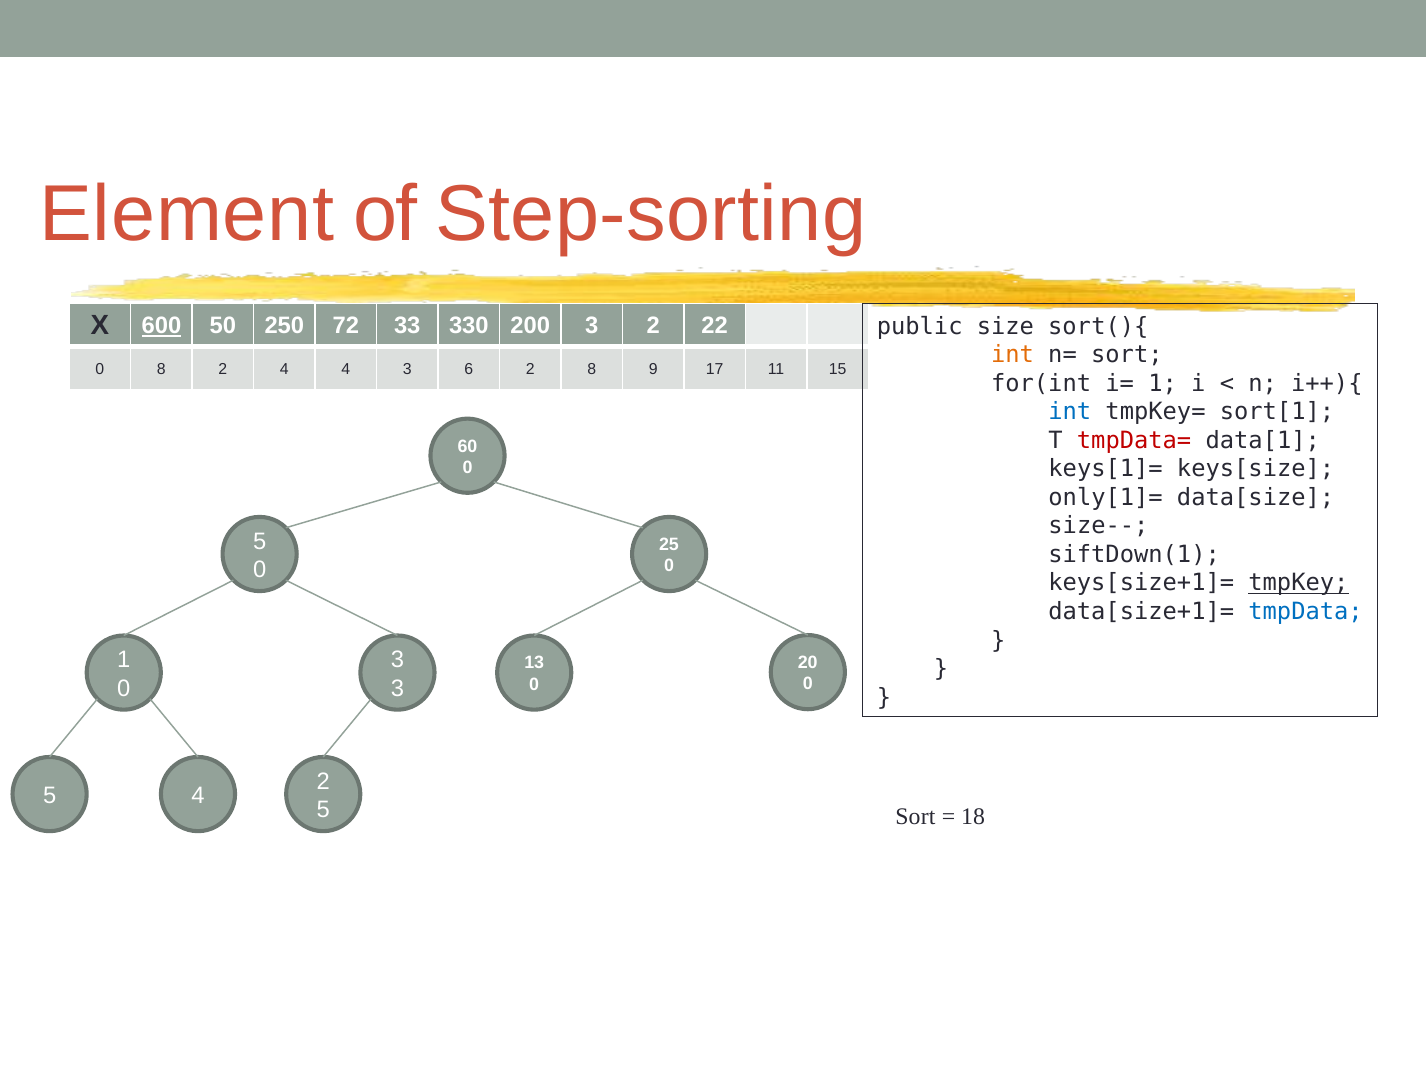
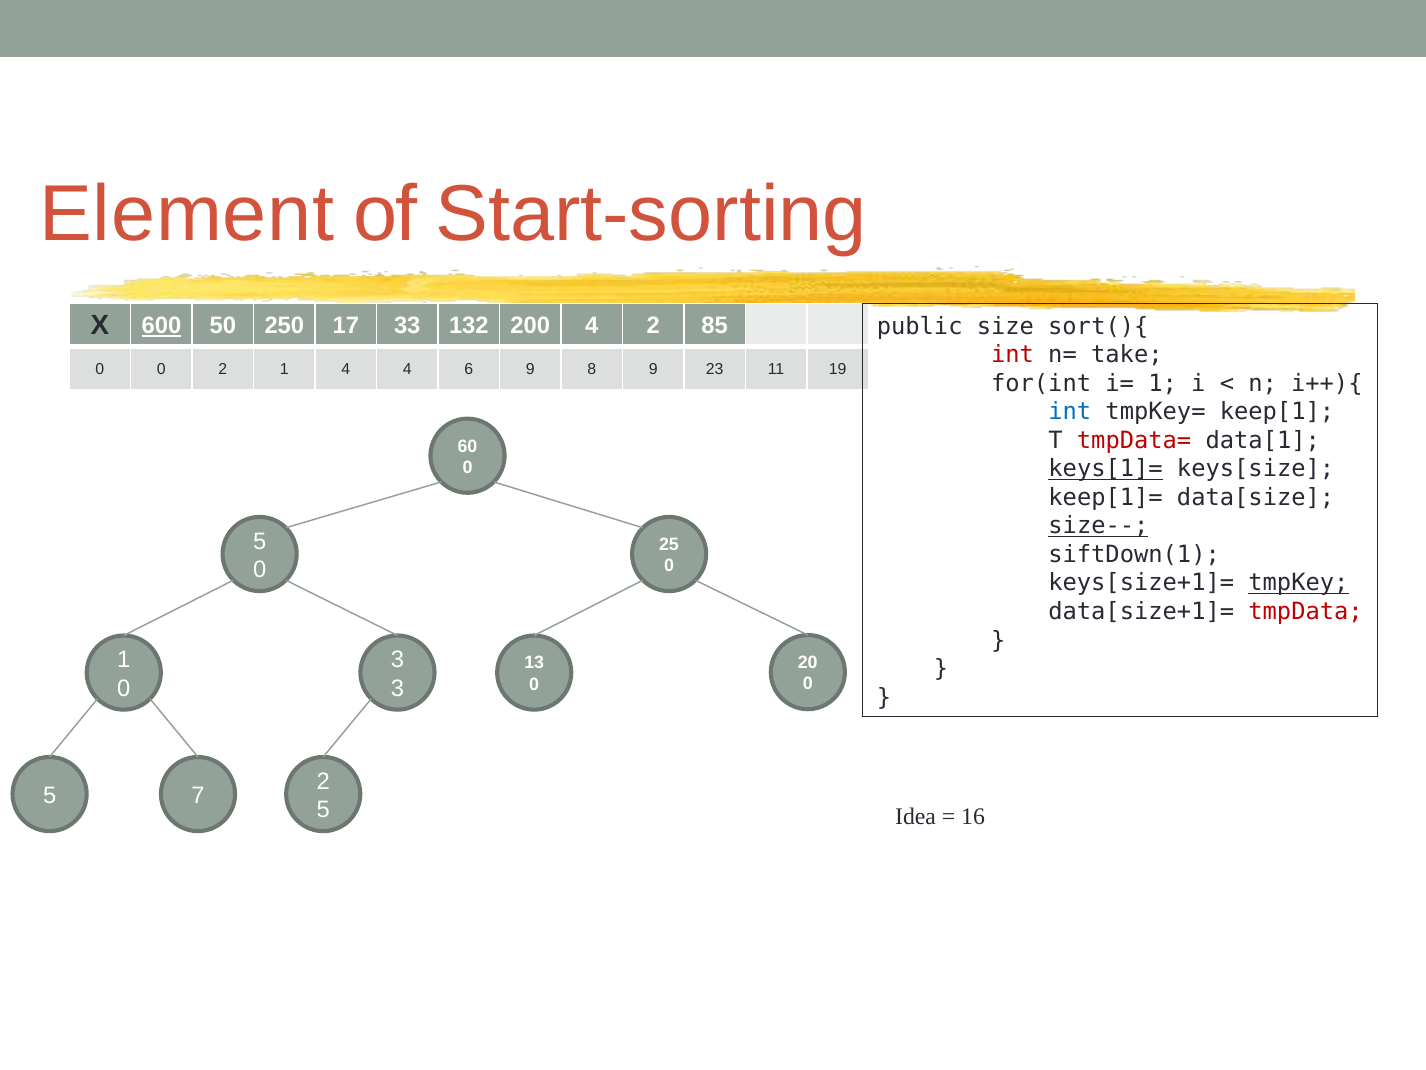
Step-sorting: Step-sorting -> Start-sorting
72: 72 -> 17
330: 330 -> 132
200 3: 3 -> 4
22: 22 -> 85
int at (1013, 355) colour: orange -> red
n= sort: sort -> take
0 8: 8 -> 0
2 4: 4 -> 1
4 3: 3 -> 4
6 2: 2 -> 9
17: 17 -> 23
15: 15 -> 19
sort[1: sort[1 -> keep[1
keys[1]= underline: none -> present
only[1]=: only[1]= -> keep[1]=
size-- underline: none -> present
tmpData colour: blue -> red
5 4: 4 -> 7
Sort at (915, 817): Sort -> Idea
18: 18 -> 16
